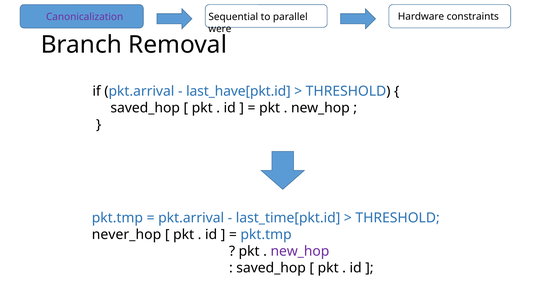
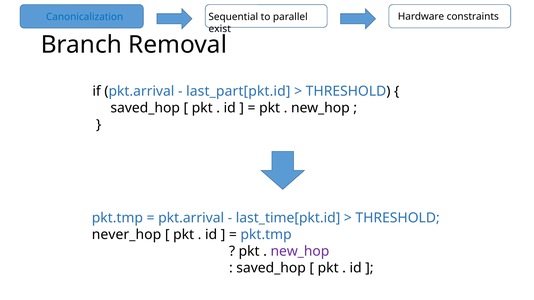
Canonicalization colour: purple -> blue
were: were -> exist
last_have[pkt.id: last_have[pkt.id -> last_part[pkt.id
